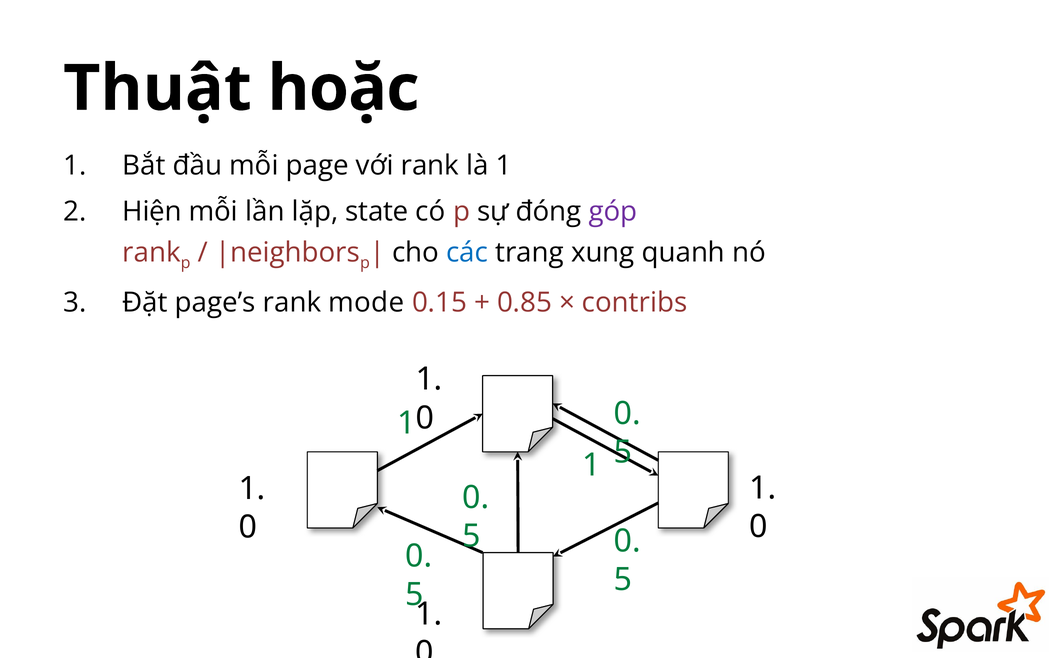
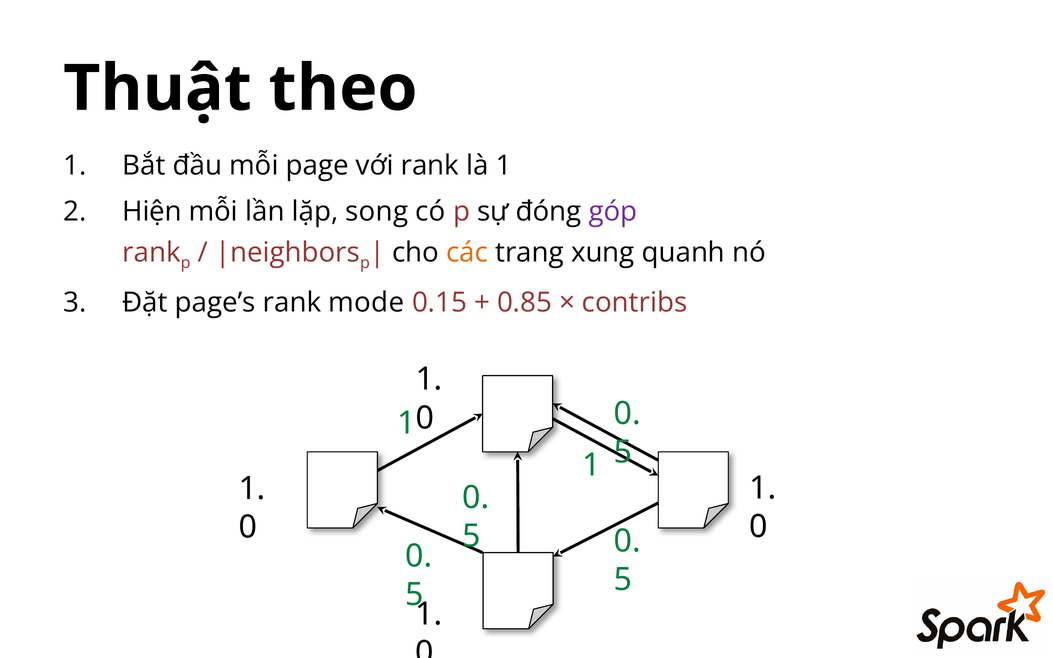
hoặc: hoặc -> theo
state: state -> song
các colour: blue -> orange
